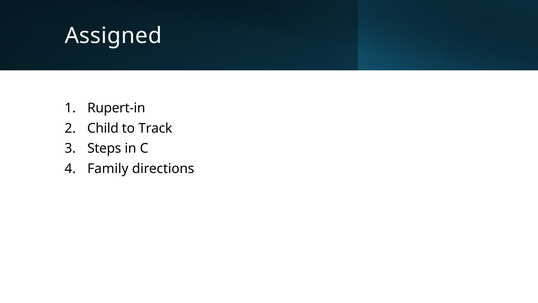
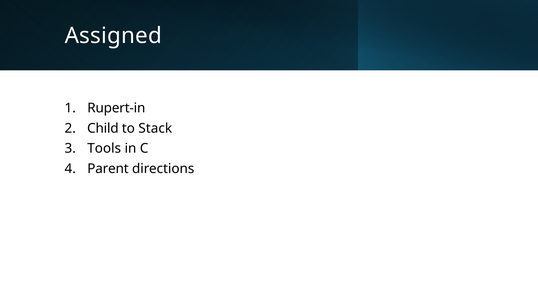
Track: Track -> Stack
Steps: Steps -> Tools
Family: Family -> Parent
